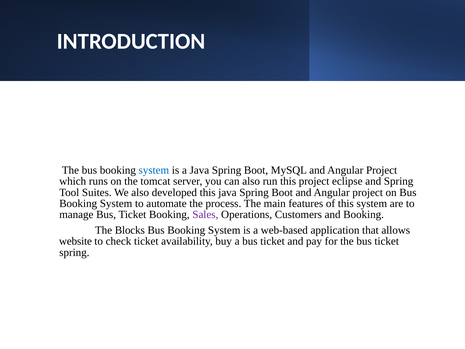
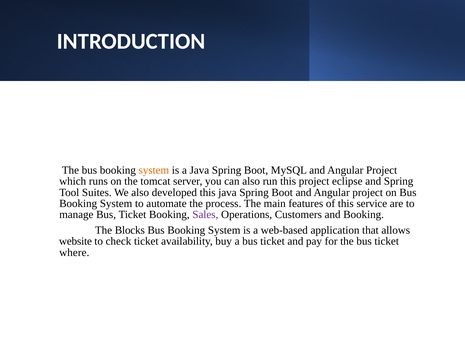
system at (154, 170) colour: blue -> orange
this system: system -> service
spring at (74, 252): spring -> where
